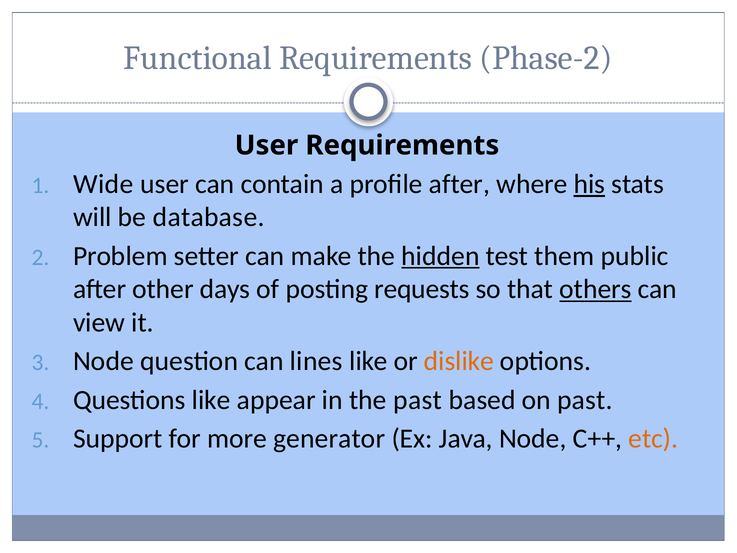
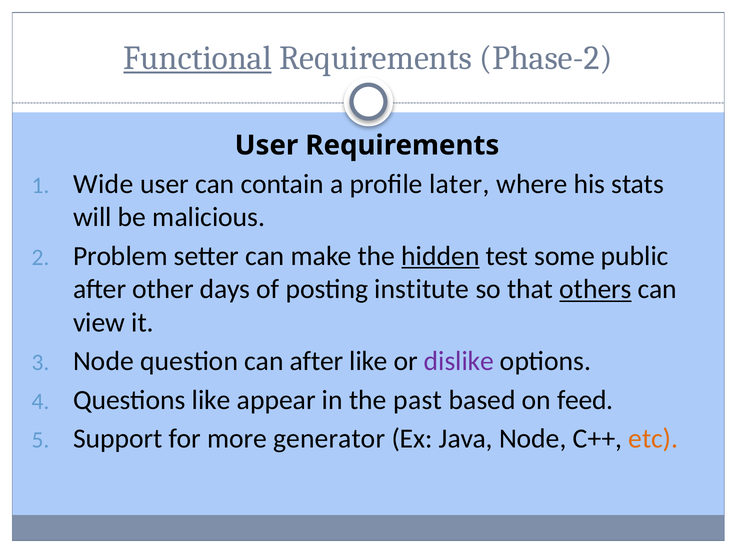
Functional underline: none -> present
profile after: after -> later
his underline: present -> none
database: database -> malicious
them: them -> some
requests: requests -> institute
can lines: lines -> after
dislike colour: orange -> purple
on past: past -> feed
